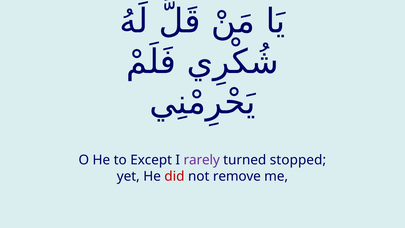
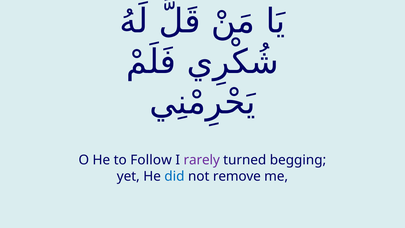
Except: Except -> Follow
stopped: stopped -> begging
did colour: red -> blue
